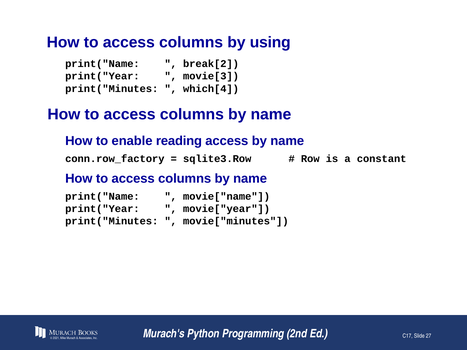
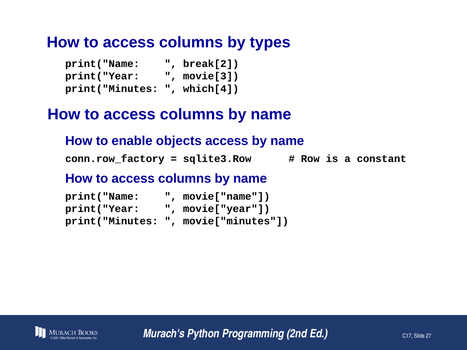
using: using -> types
reading: reading -> objects
